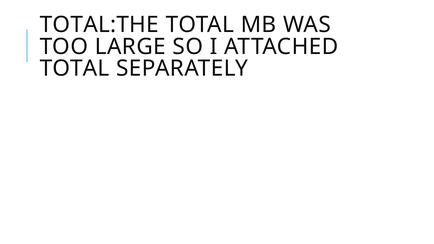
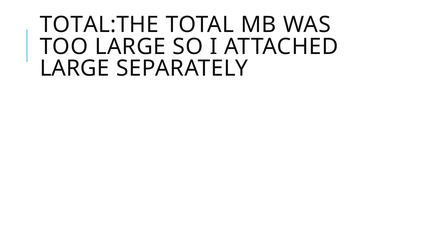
TOTAL at (74, 68): TOTAL -> LARGE
